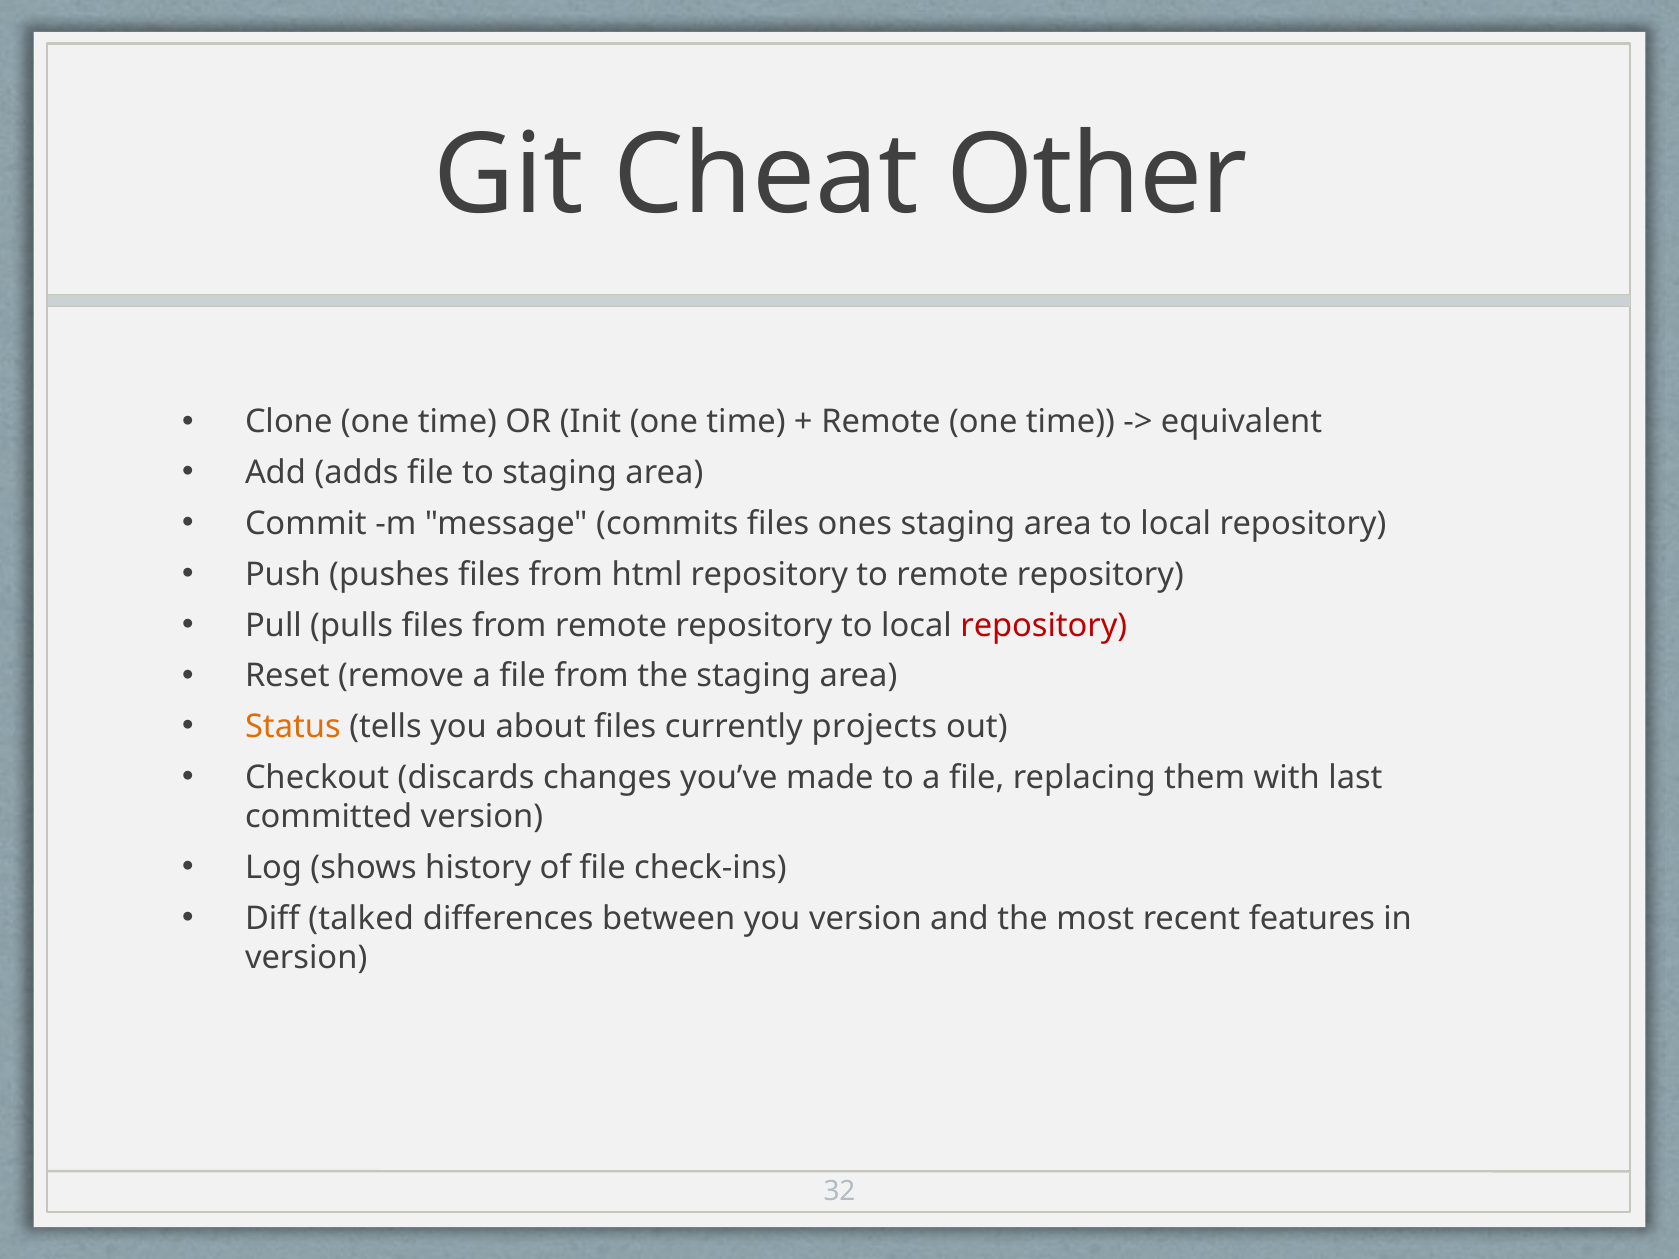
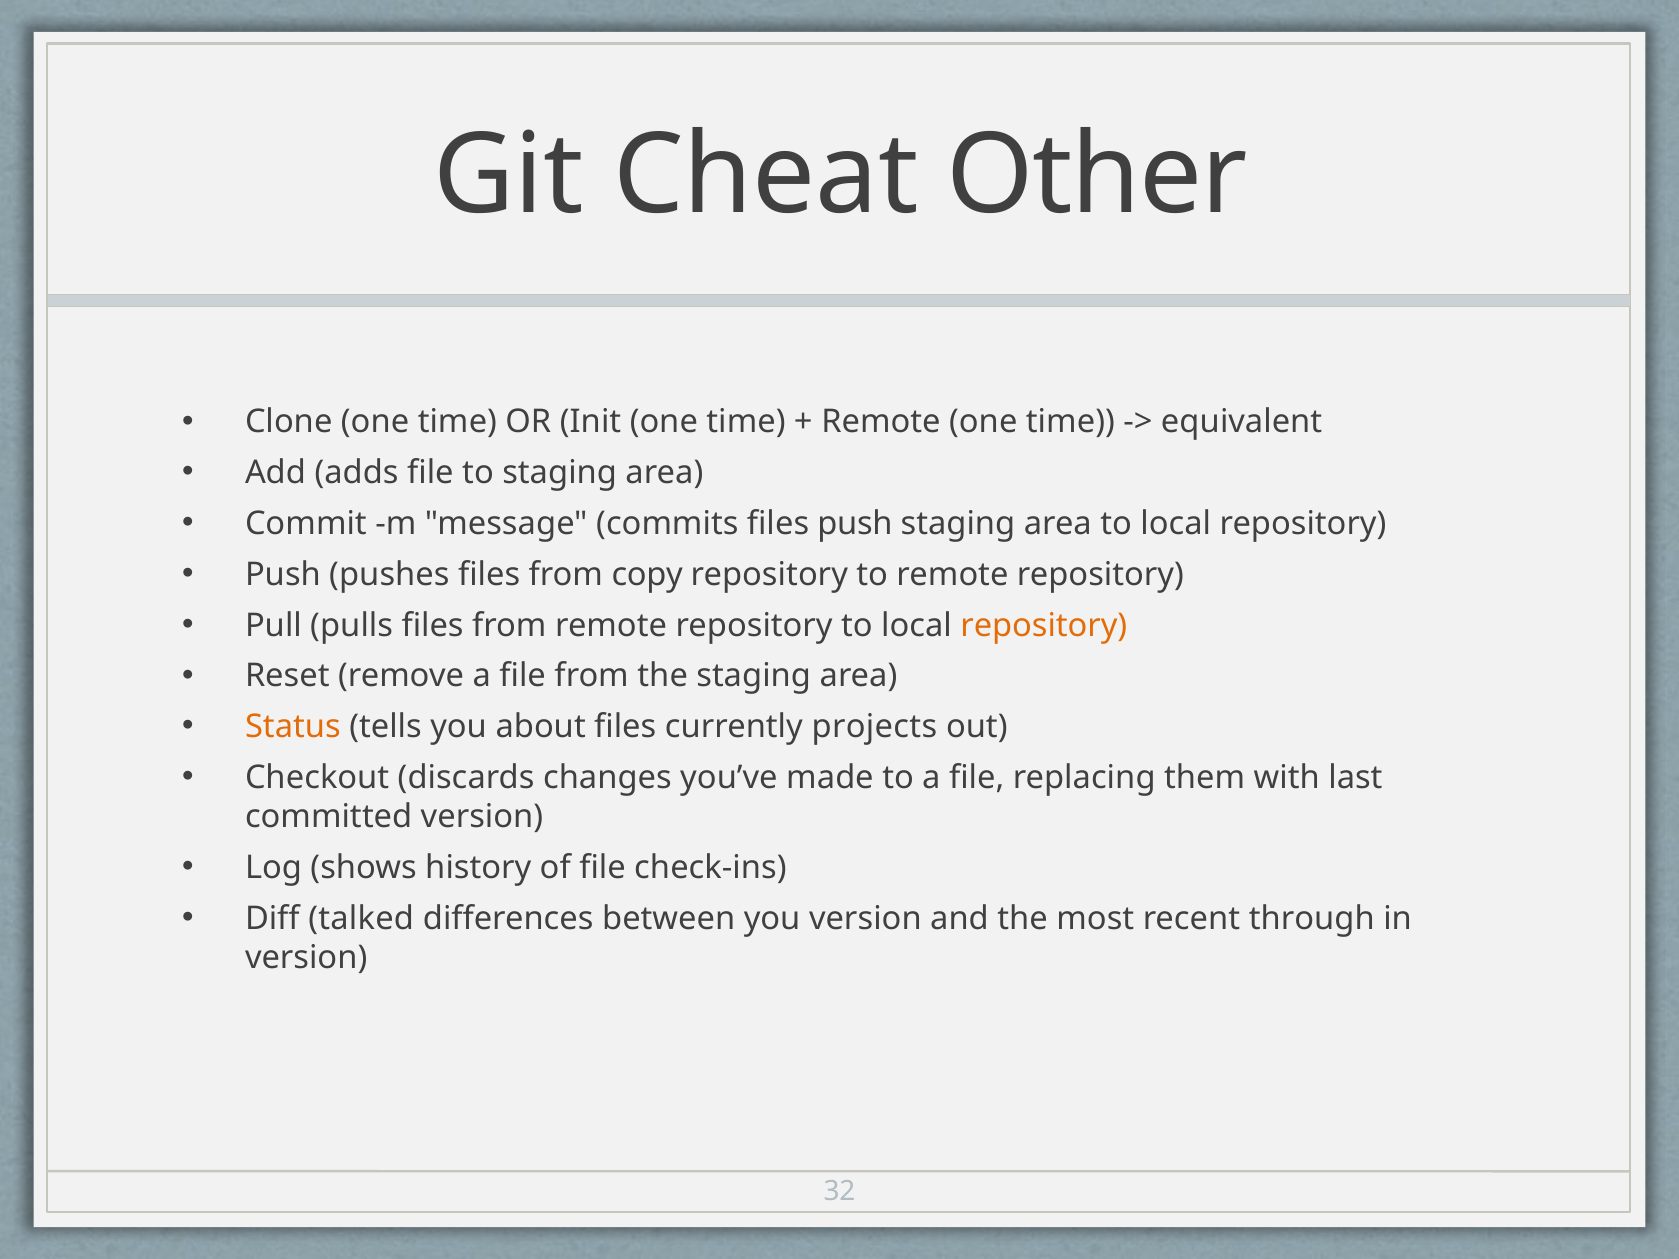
files ones: ones -> push
html: html -> copy
repository at (1044, 625) colour: red -> orange
features: features -> through
